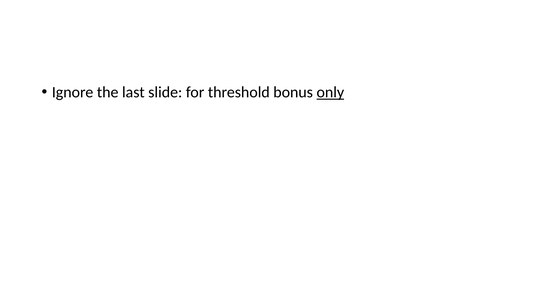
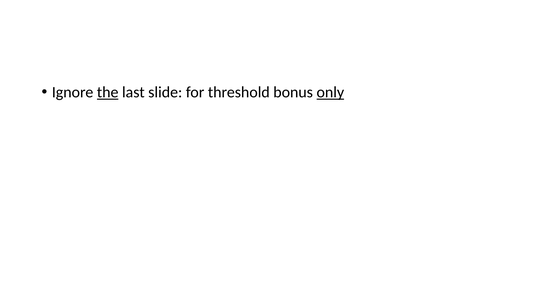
the underline: none -> present
